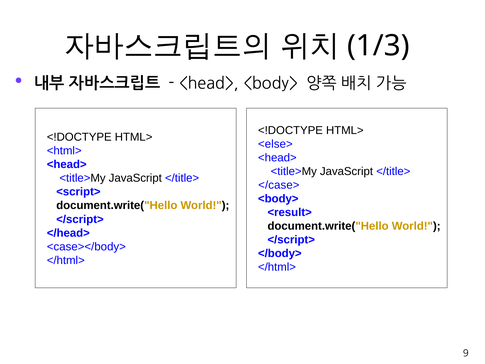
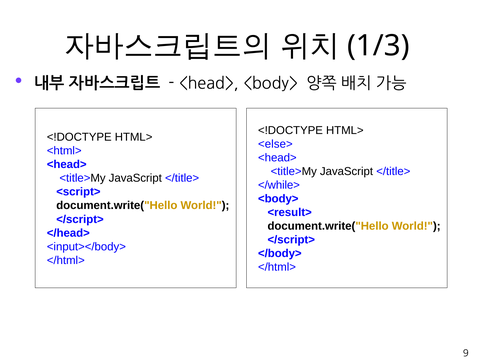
</case>: </case> -> </while>
<case></body>: <case></body> -> <input></body>
